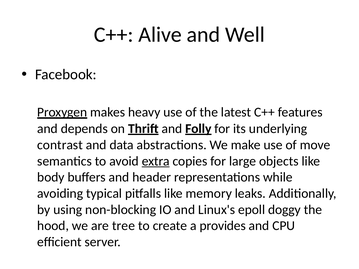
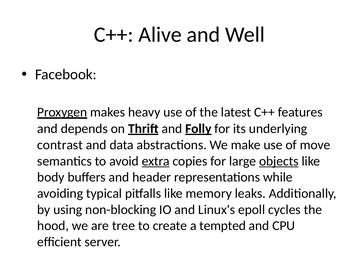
objects underline: none -> present
doggy: doggy -> cycles
provides: provides -> tempted
